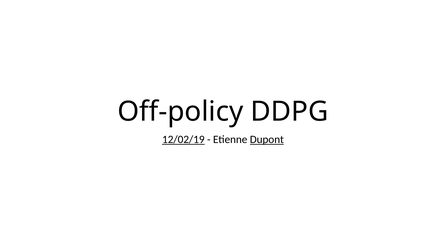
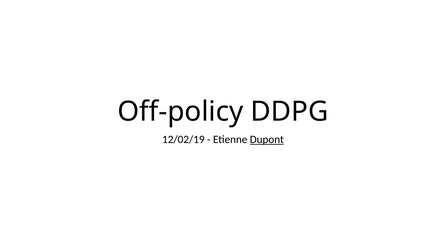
12/02/19 underline: present -> none
